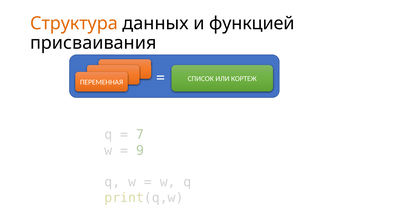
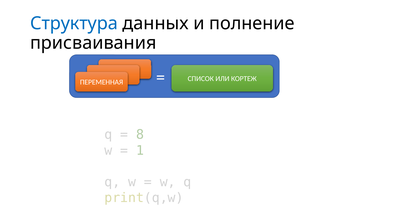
Структура colour: orange -> blue
функцией: функцией -> полнение
7: 7 -> 8
9: 9 -> 1
